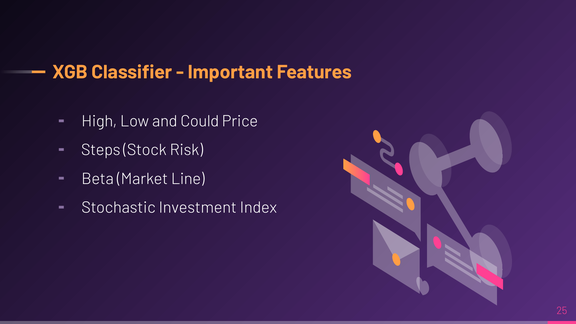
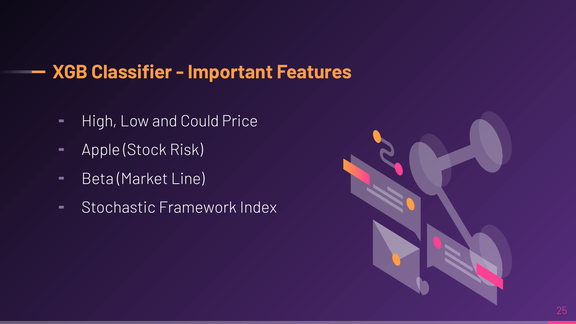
Steps: Steps -> Apple
Investment: Investment -> Framework
